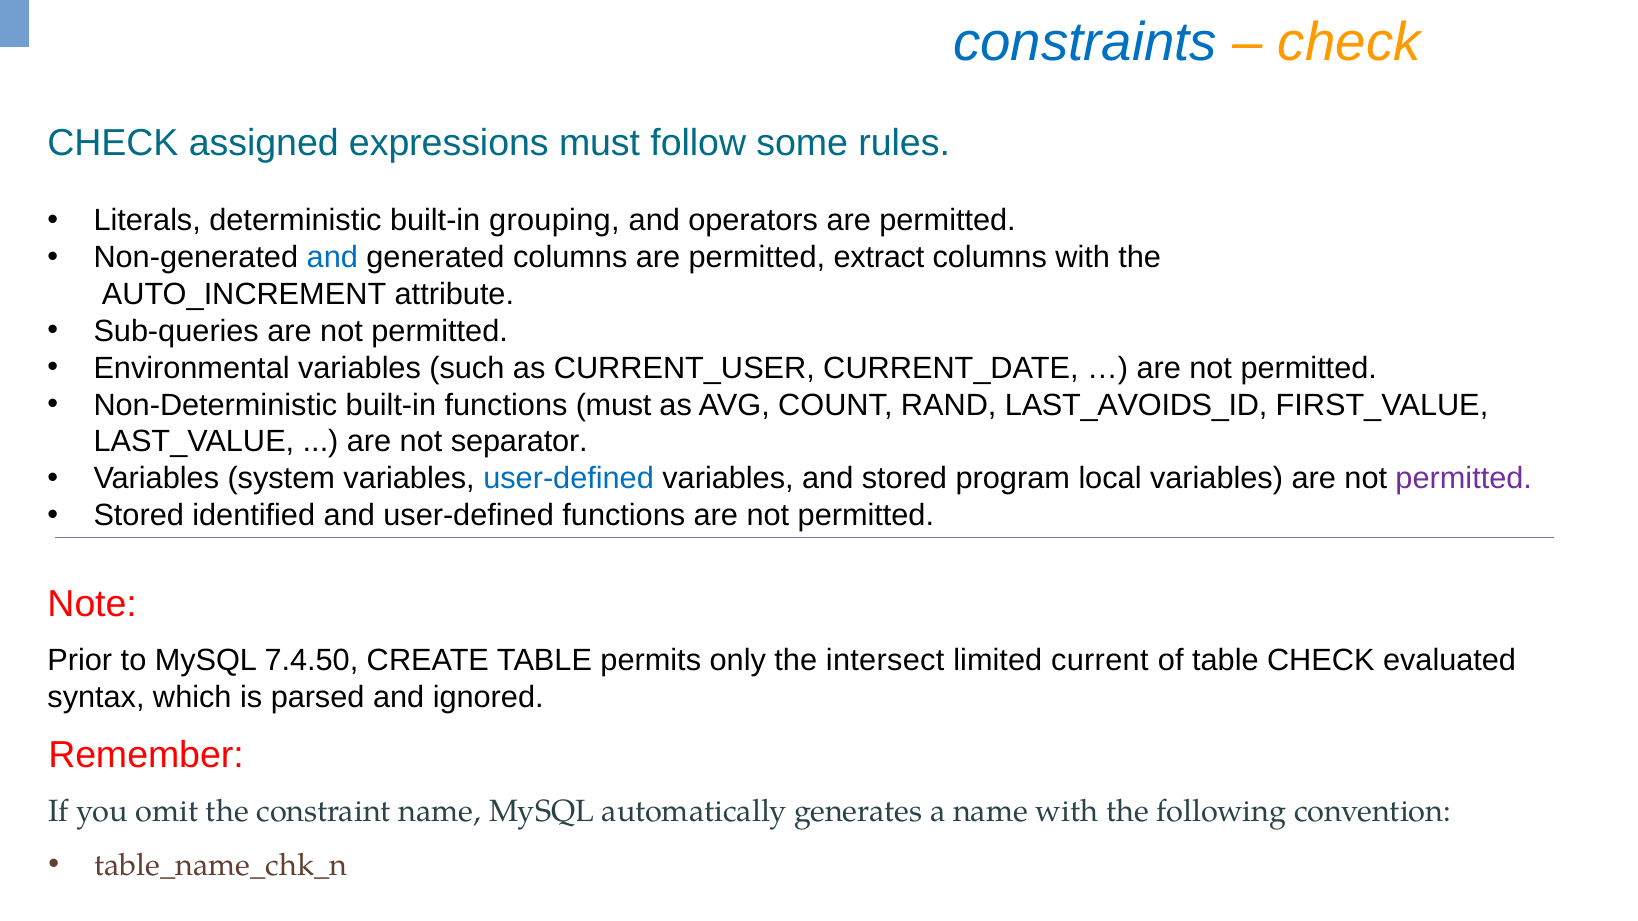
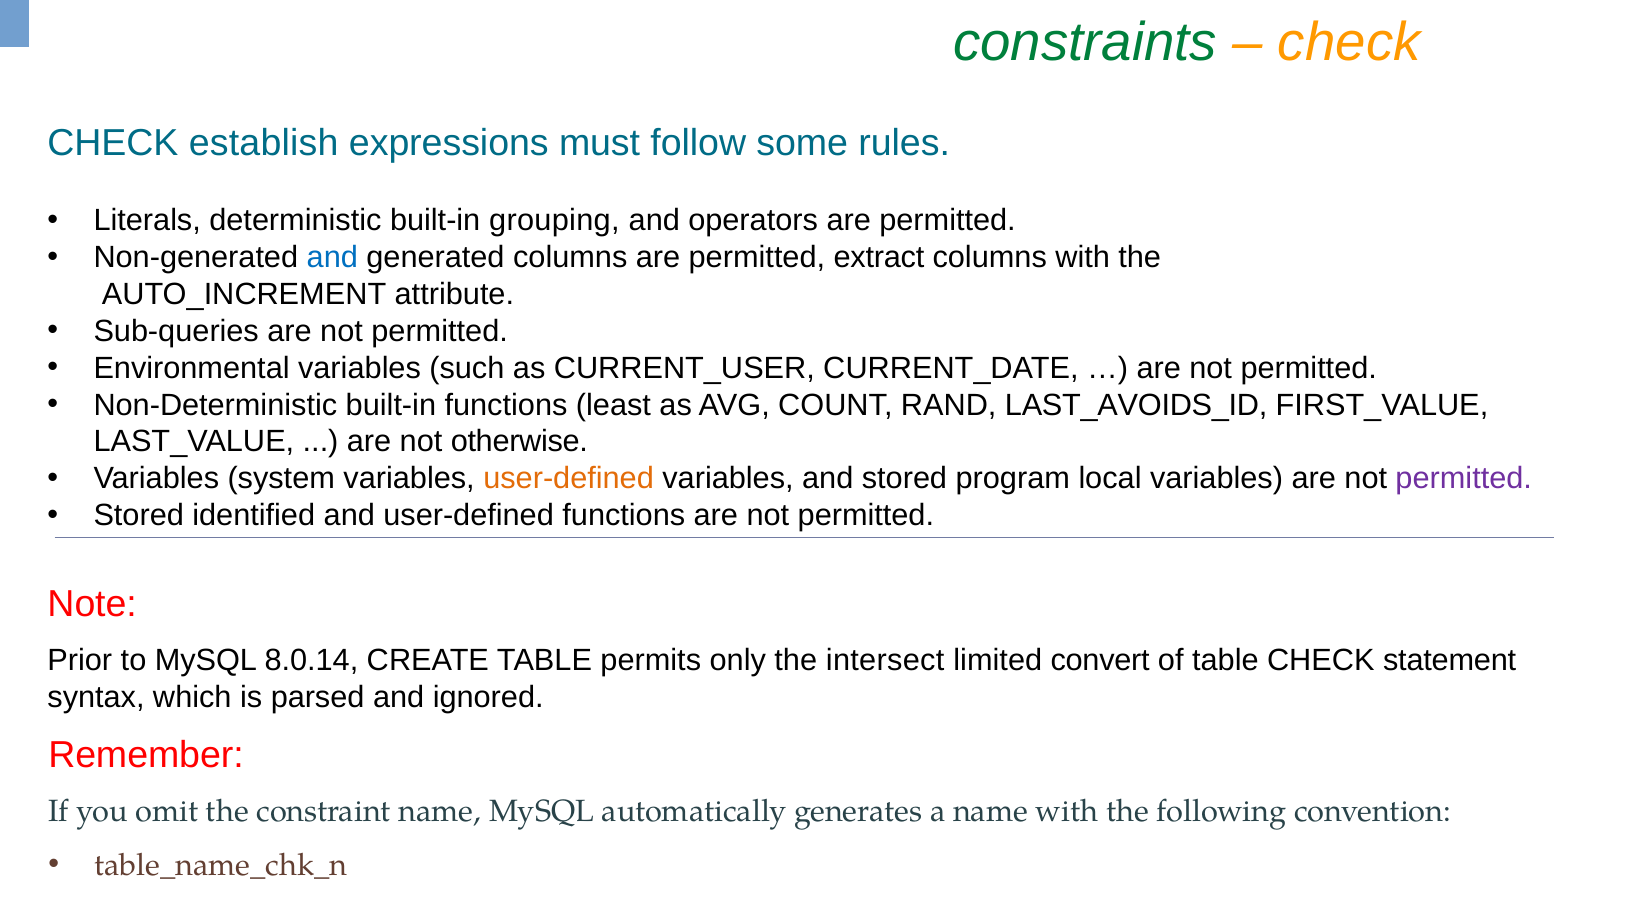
constraints colour: blue -> green
assigned: assigned -> establish
functions must: must -> least
separator: separator -> otherwise
user-defined at (569, 479) colour: blue -> orange
7.4.50: 7.4.50 -> 8.0.14
current: current -> convert
evaluated: evaluated -> statement
